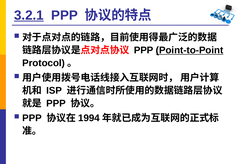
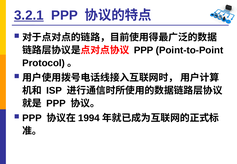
Point-to-Point underline: present -> none
